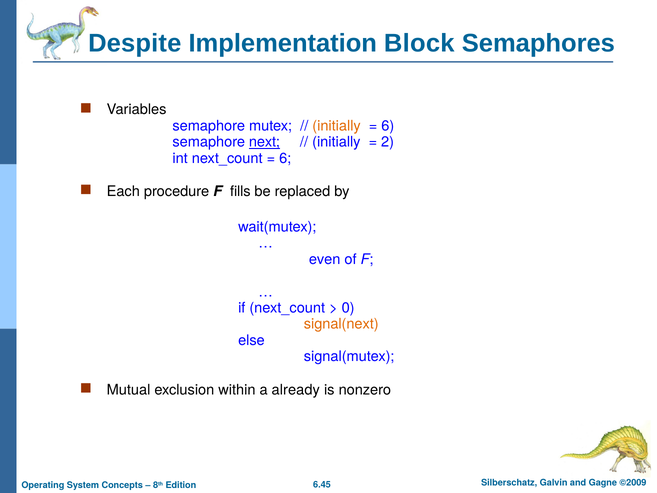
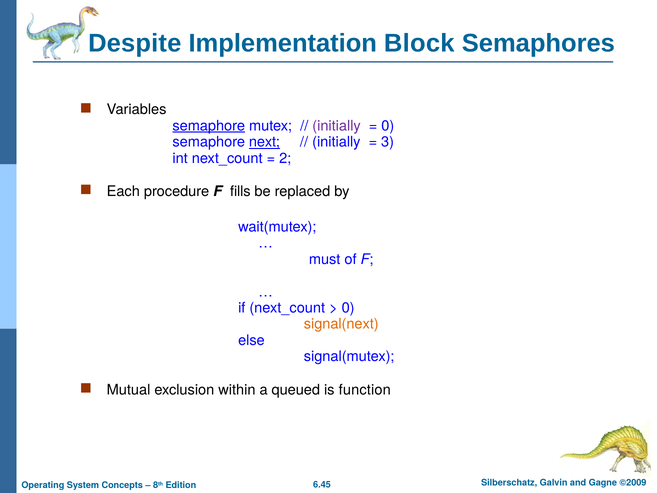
semaphore at (209, 126) underline: none -> present
initially at (337, 126) colour: orange -> purple
6 at (388, 126): 6 -> 0
2: 2 -> 3
6 at (285, 158): 6 -> 2
even: even -> must
already: already -> queued
nonzero: nonzero -> function
